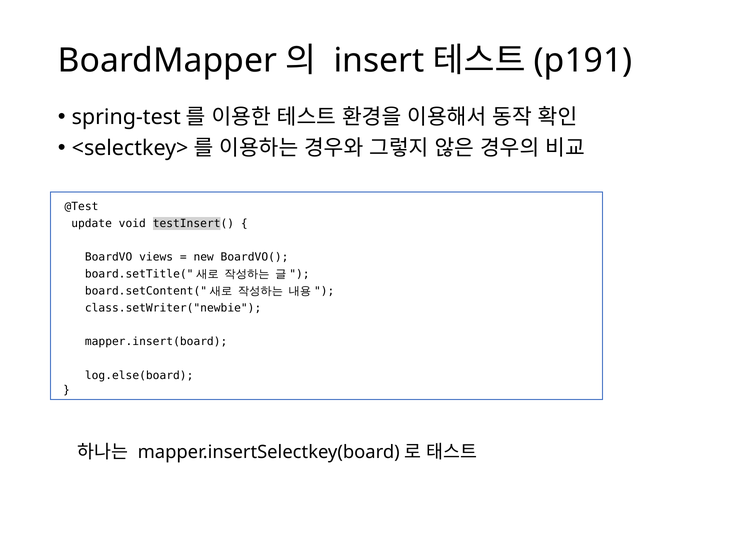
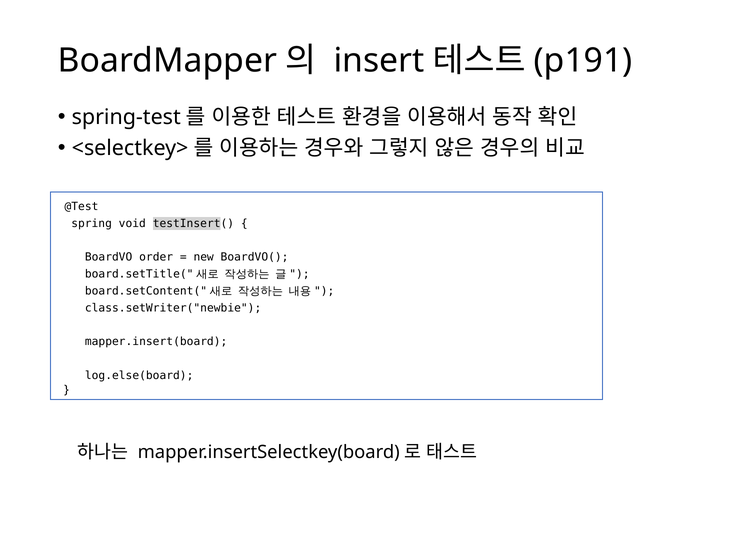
update: update -> spring
views: views -> order
